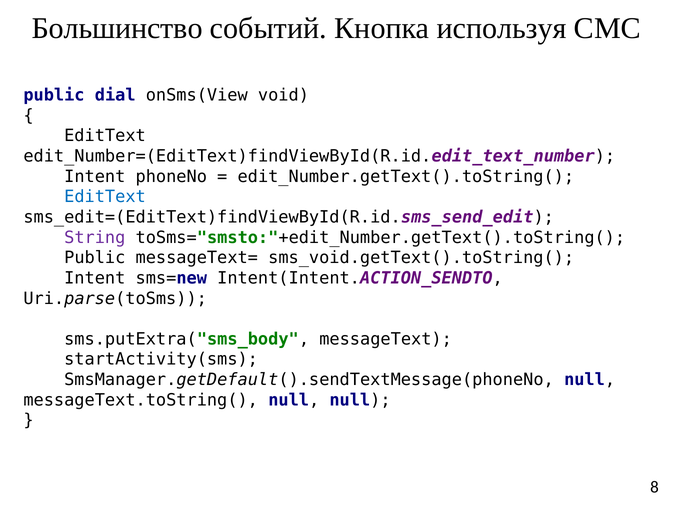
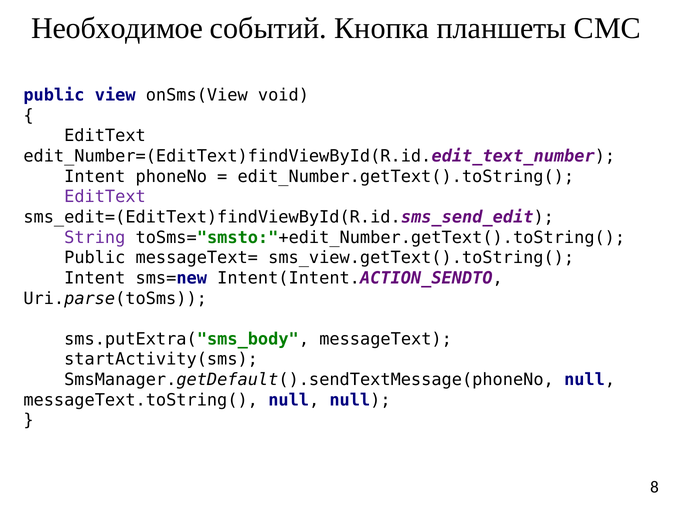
Большинство: Большинство -> Необходимое
используя: используя -> планшеты
dial: dial -> view
EditText at (105, 197) colour: blue -> purple
sms_void.getText().toString(: sms_void.getText().toString( -> sms_view.getText().toString(
